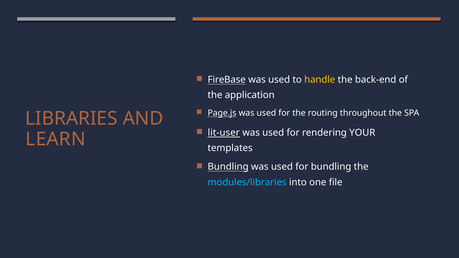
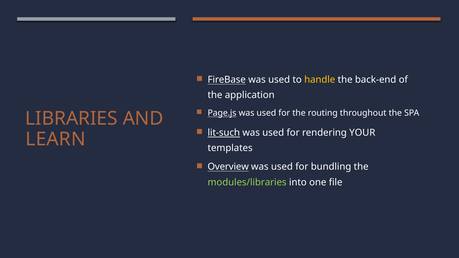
lit-user: lit-user -> lit-such
Bundling at (228, 167): Bundling -> Overview
modules/libraries colour: light blue -> light green
